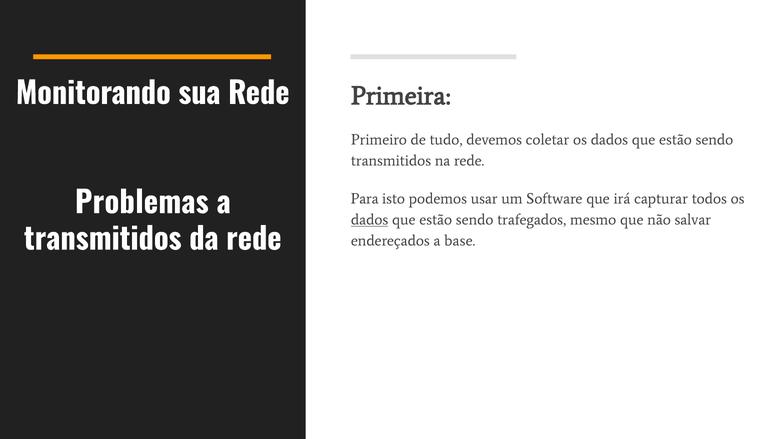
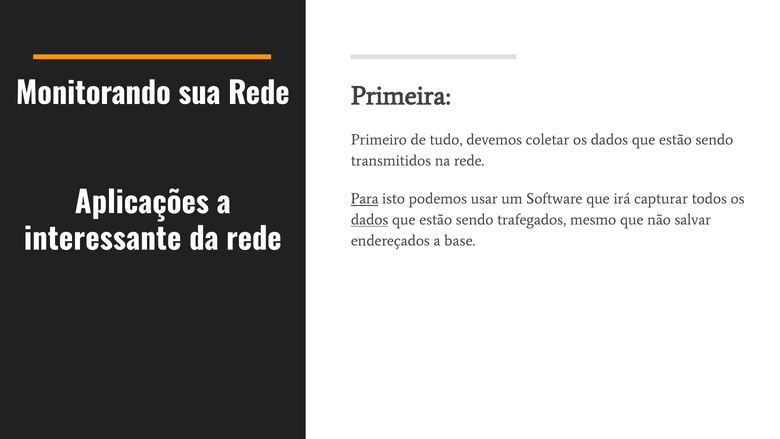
Problemas: Problemas -> Aplicações
Para underline: none -> present
transmitidos at (103, 240): transmitidos -> interessante
